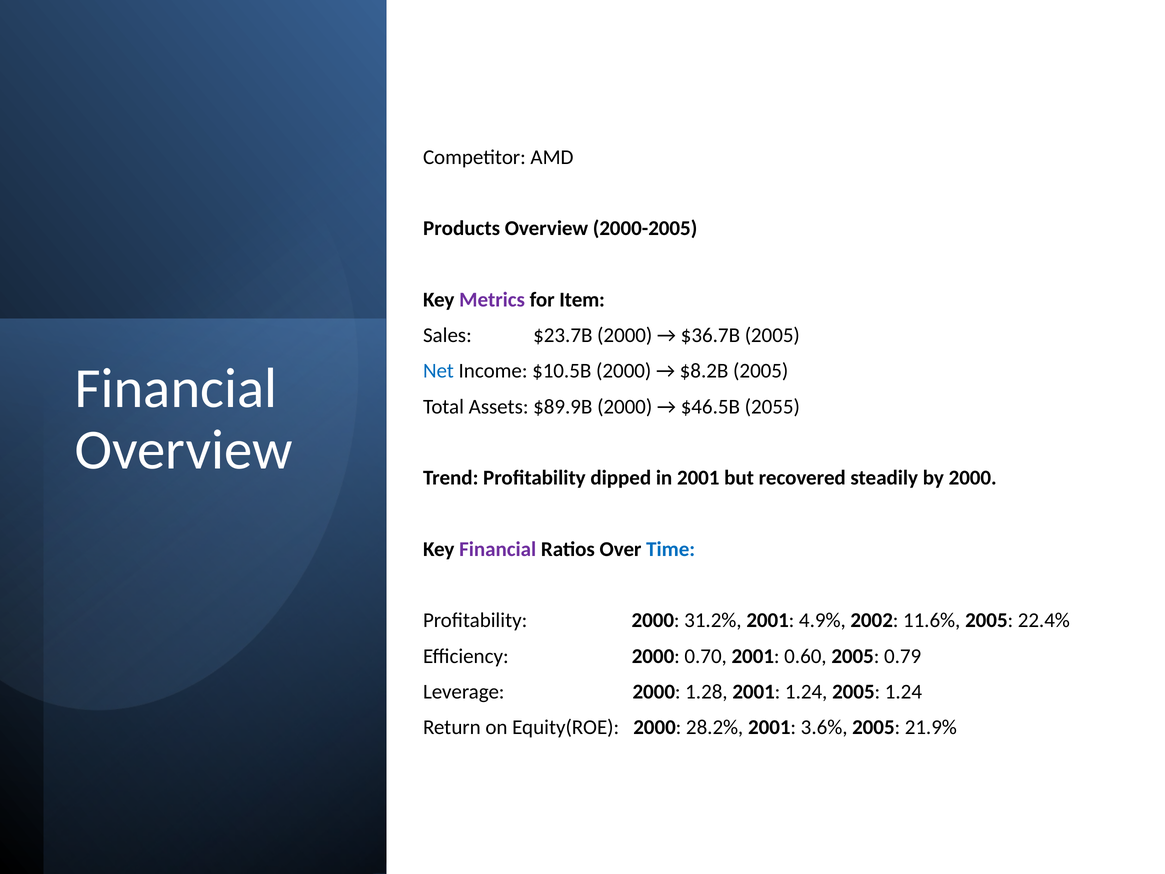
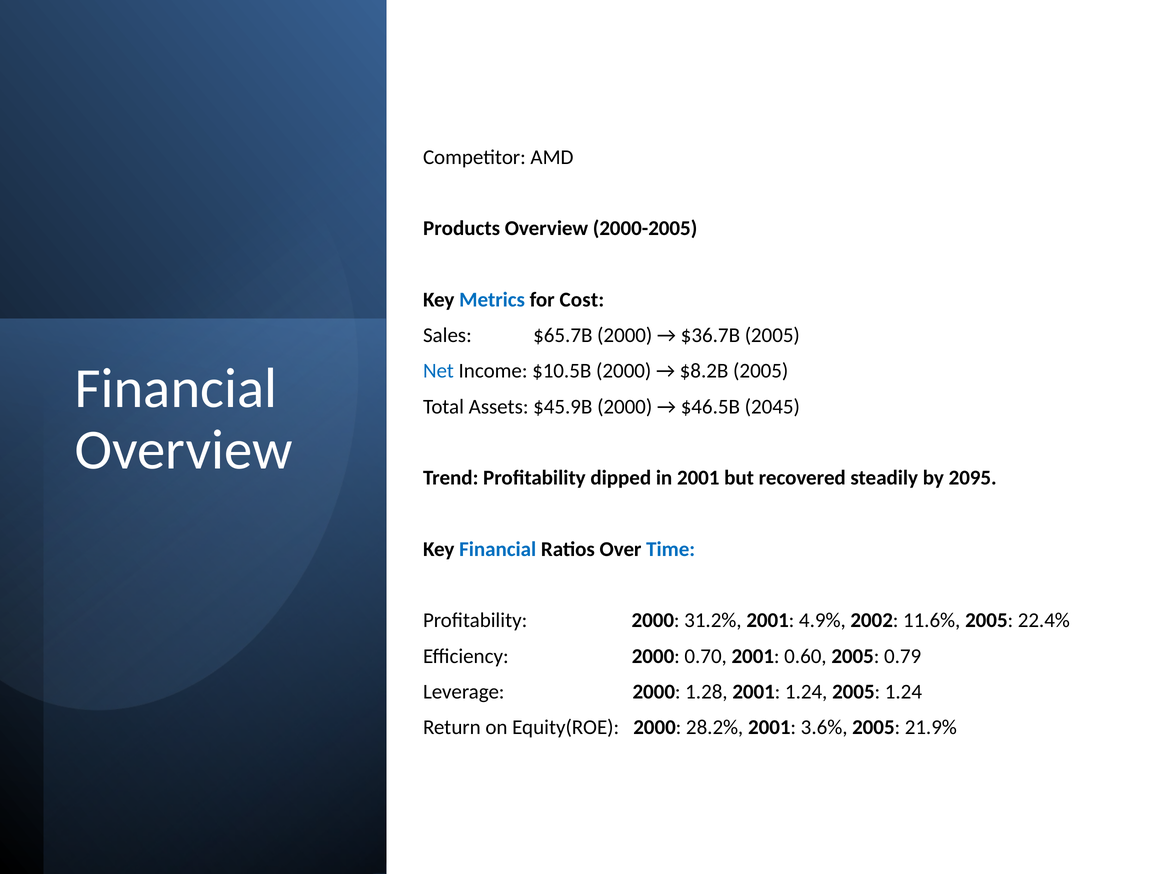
Metrics colour: purple -> blue
Item: Item -> Cost
$23.7B: $23.7B -> $65.7B
$89.9B: $89.9B -> $45.9B
2055: 2055 -> 2045
by 2000: 2000 -> 2095
Financial at (498, 549) colour: purple -> blue
